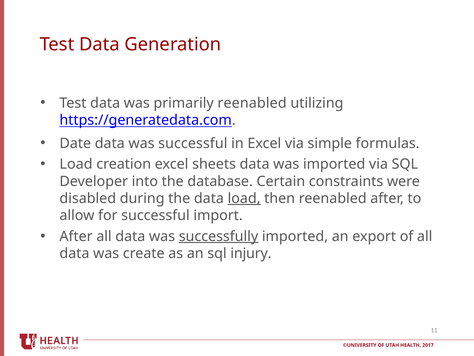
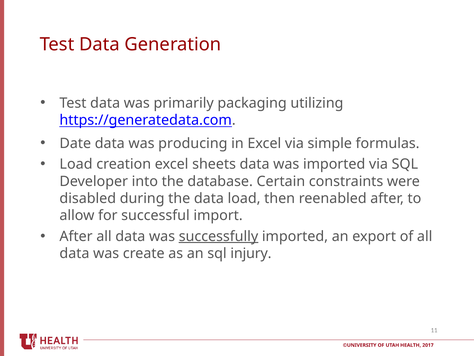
primarily reenabled: reenabled -> packaging
was successful: successful -> producing
load at (244, 198) underline: present -> none
